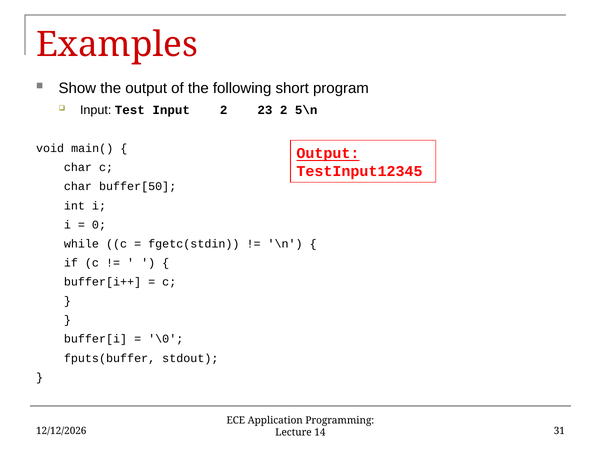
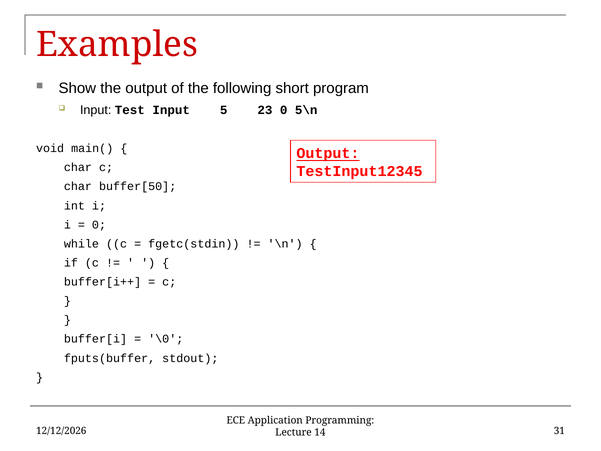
Input 2: 2 -> 5
23 2: 2 -> 0
